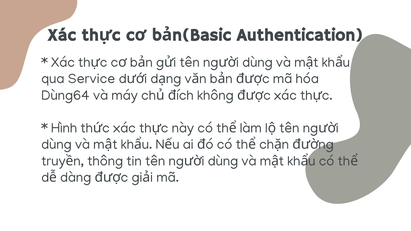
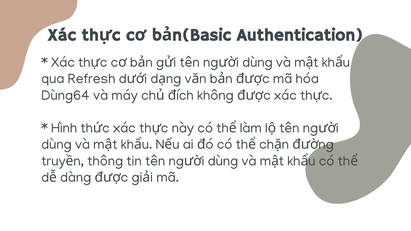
Service: Service -> Refresh
